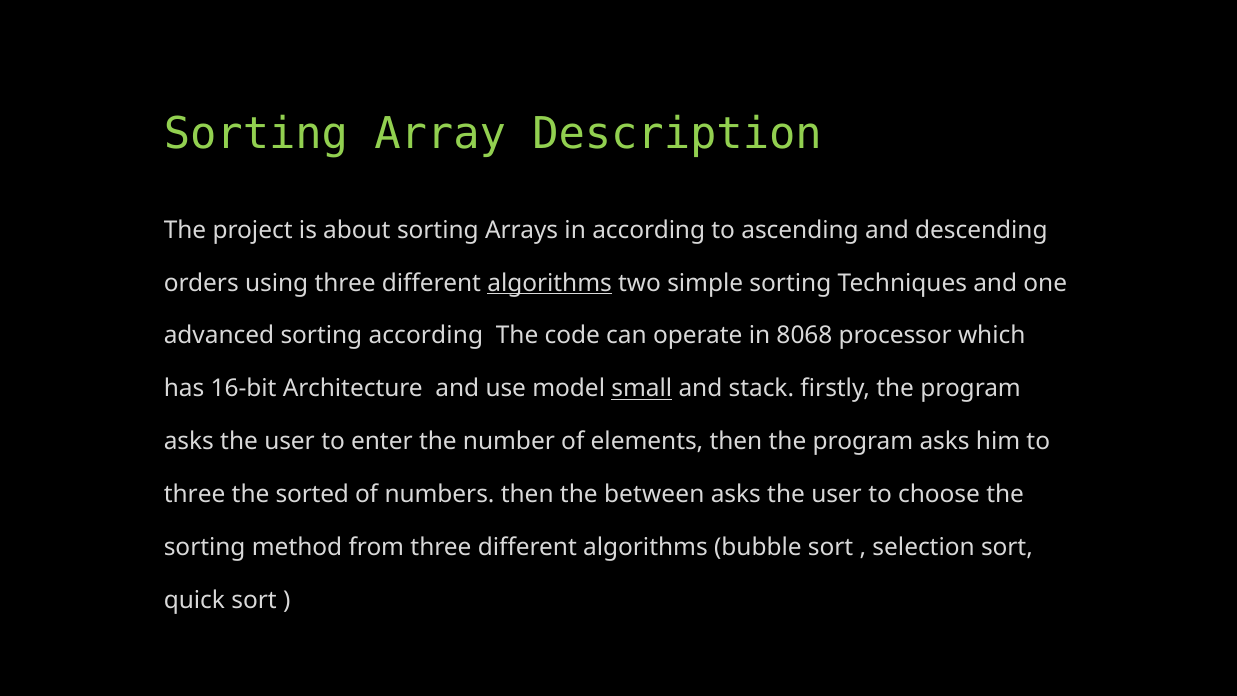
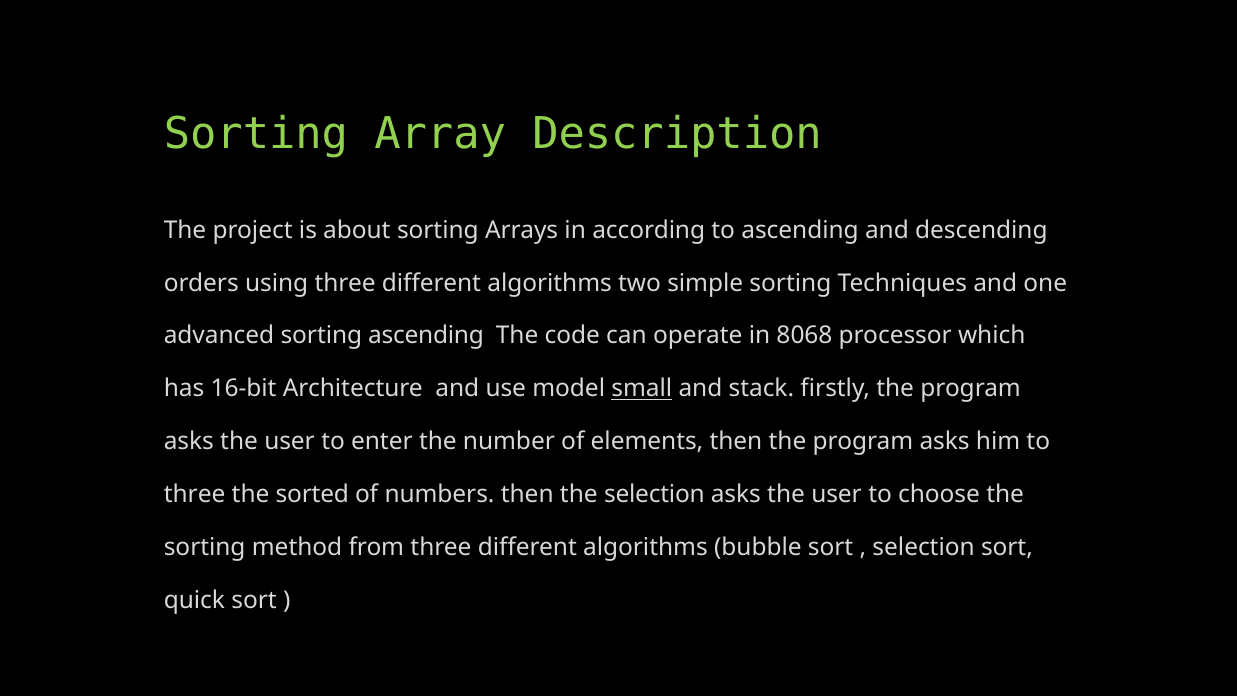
algorithms at (550, 283) underline: present -> none
sorting according: according -> ascending
the between: between -> selection
